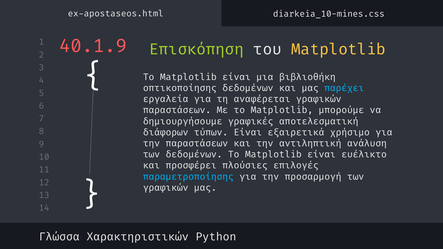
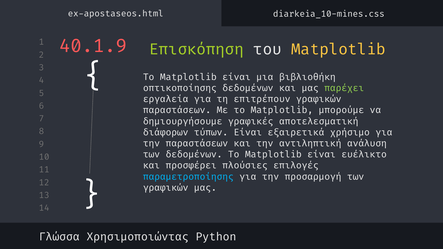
παρέχει colour: light blue -> light green
αναφέρεται: αναφέρεται -> επιτρέπουν
Χαρακτηριστικών: Χαρακτηριστικών -> Χρησιμοποιώντας
